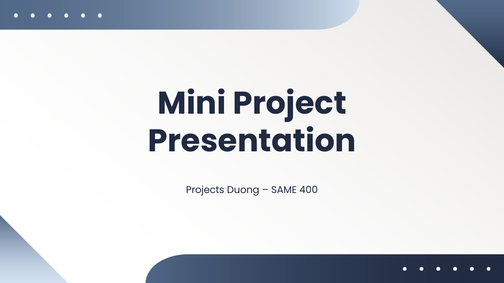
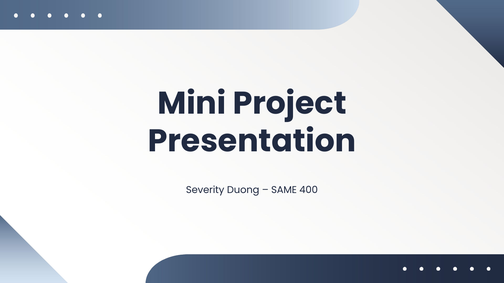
Projects: Projects -> Severity
